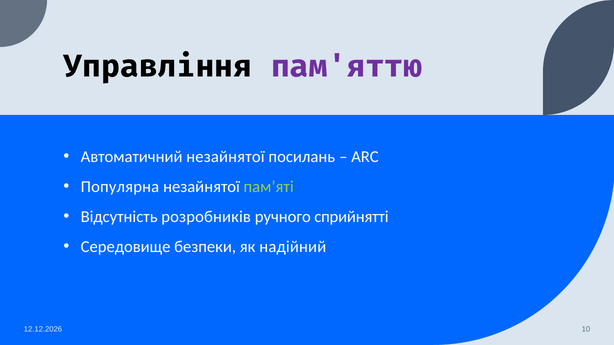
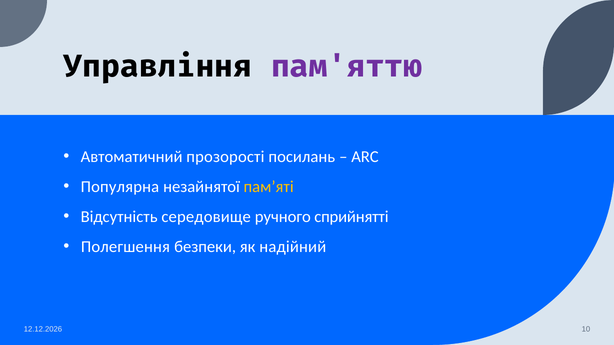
Автоматичний незайнятої: незайнятої -> прозорості
пам’яті colour: light green -> yellow
розробників: розробників -> середовище
Середовище: Середовище -> Полегшення
